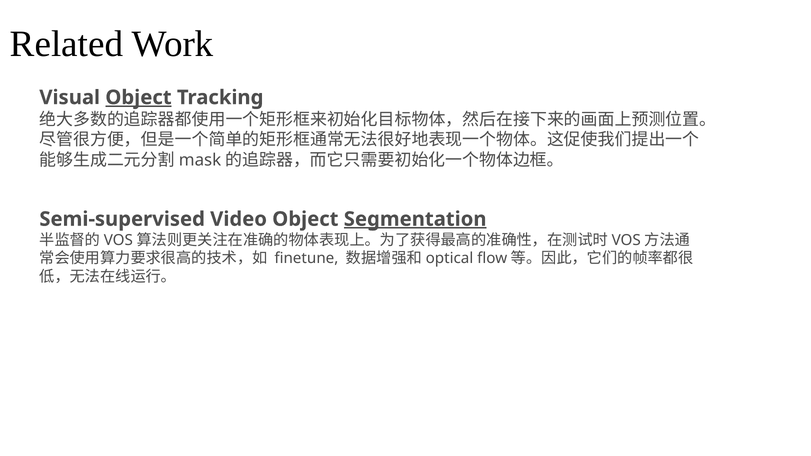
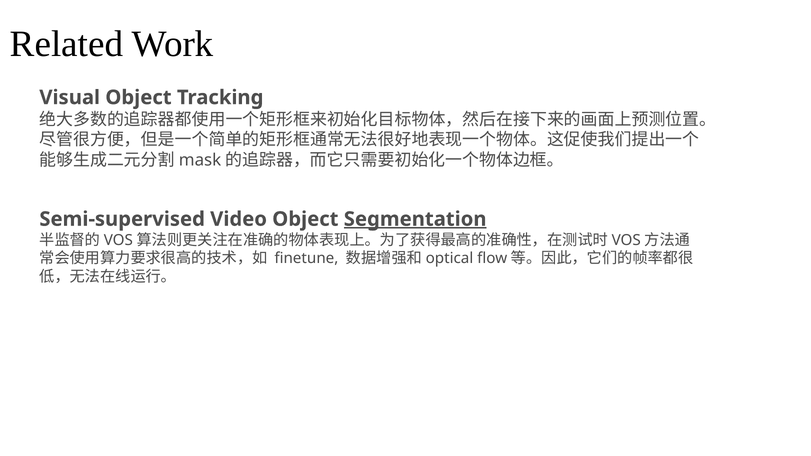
Object at (138, 98) underline: present -> none
